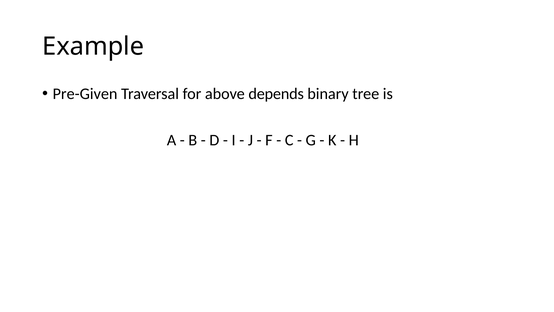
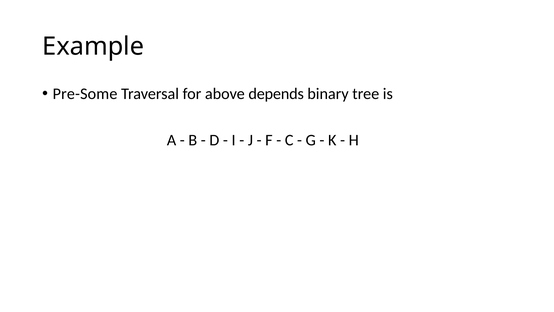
Pre-Given: Pre-Given -> Pre-Some
